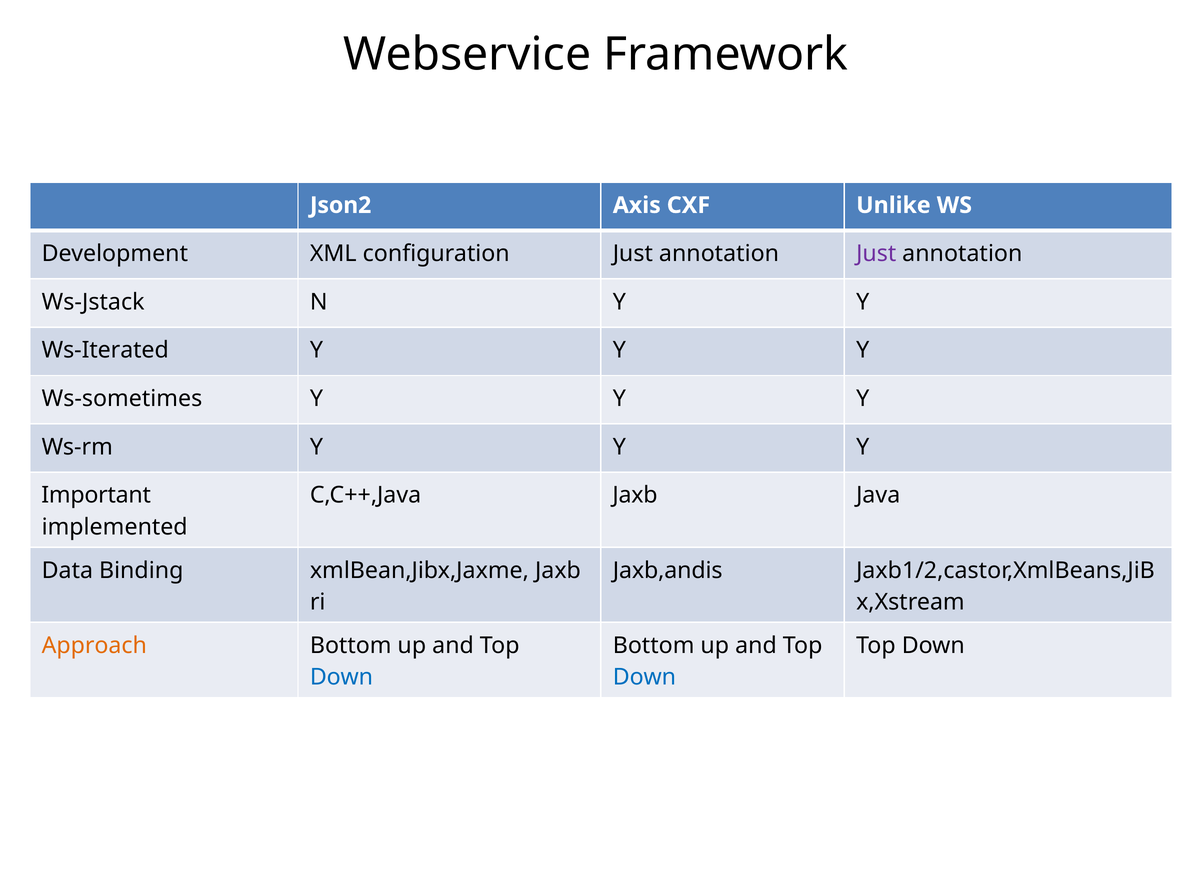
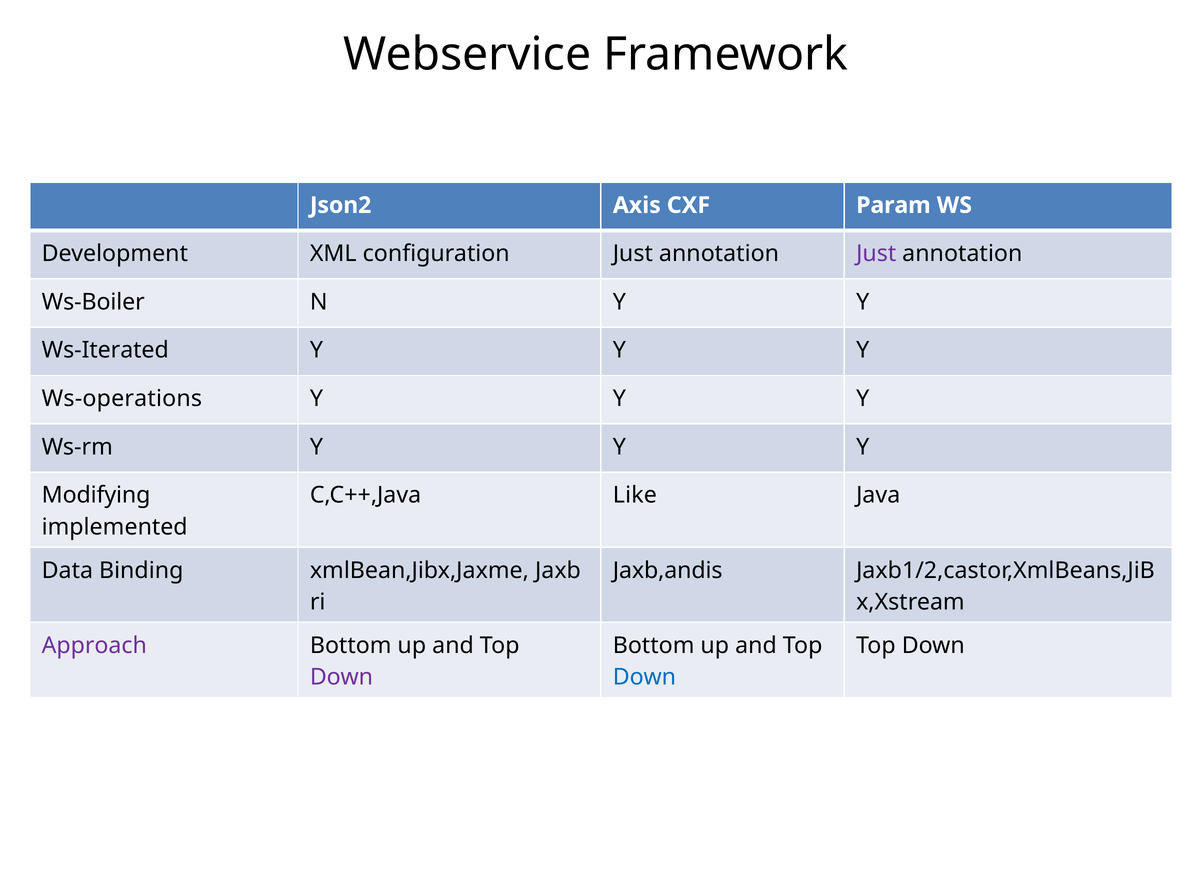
Unlike: Unlike -> Param
Ws-Jstack: Ws-Jstack -> Ws-Boiler
Ws-sometimes: Ws-sometimes -> Ws-operations
Important: Important -> Modifying
C,C++,Java Jaxb: Jaxb -> Like
Approach colour: orange -> purple
Down at (341, 677) colour: blue -> purple
